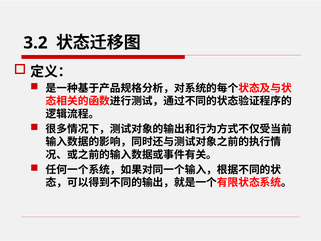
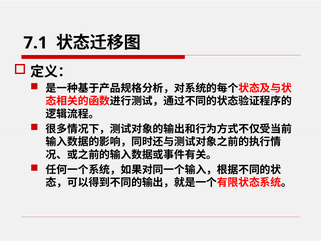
3.2: 3.2 -> 7.1
